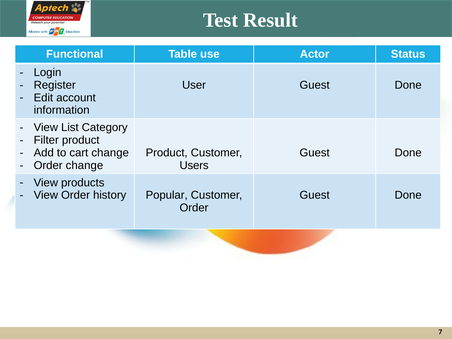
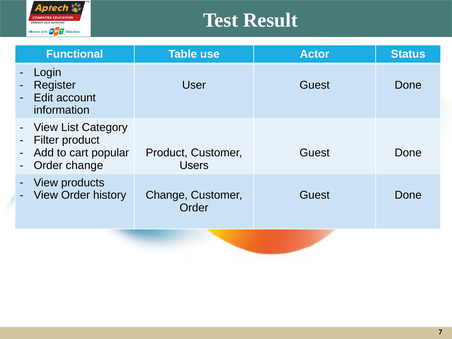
cart change: change -> popular
history Popular: Popular -> Change
